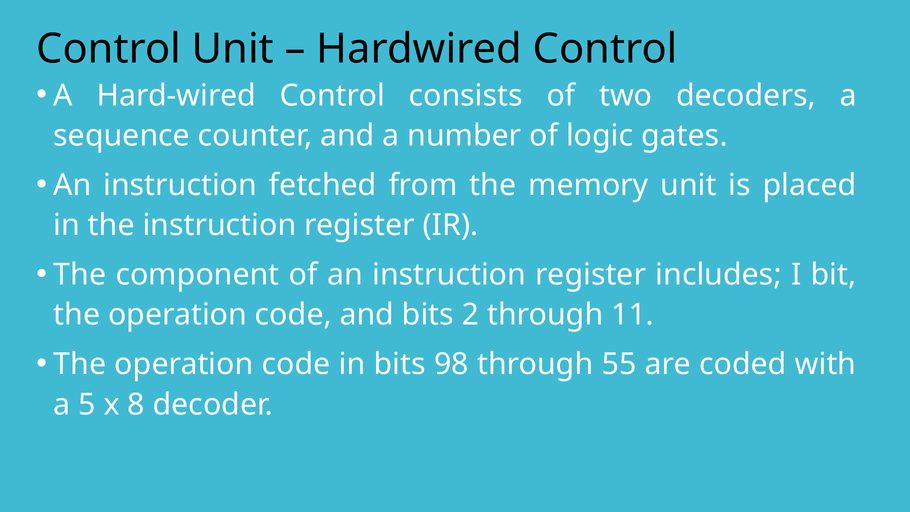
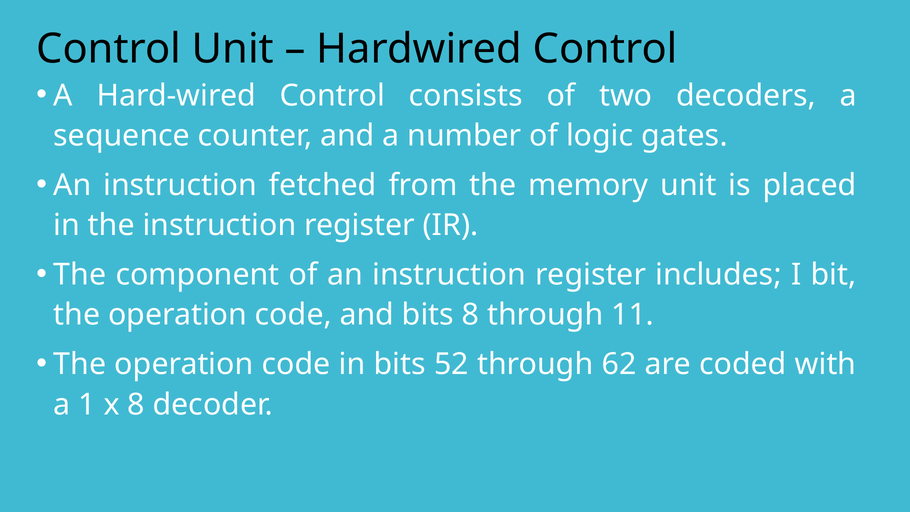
bits 2: 2 -> 8
98: 98 -> 52
55: 55 -> 62
5: 5 -> 1
